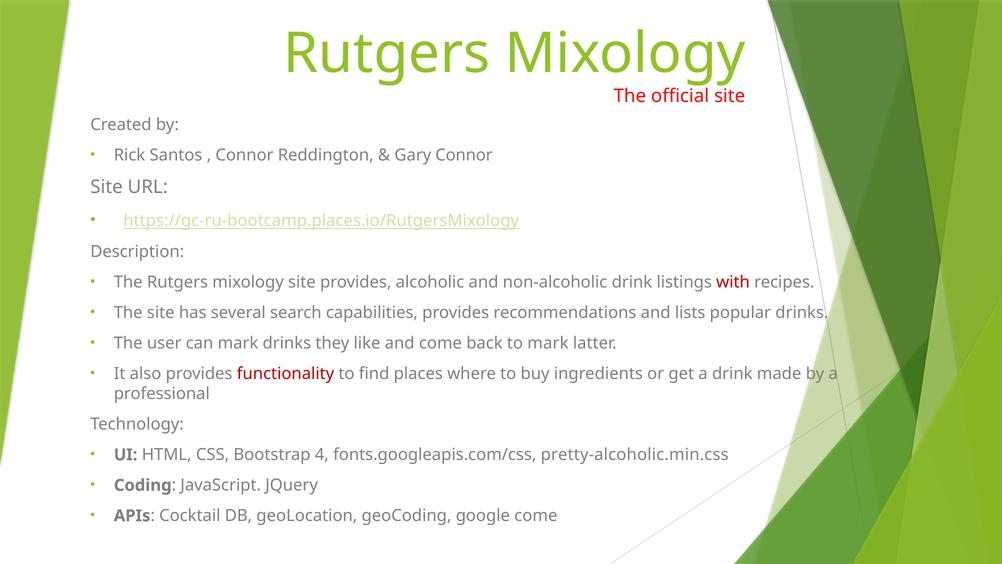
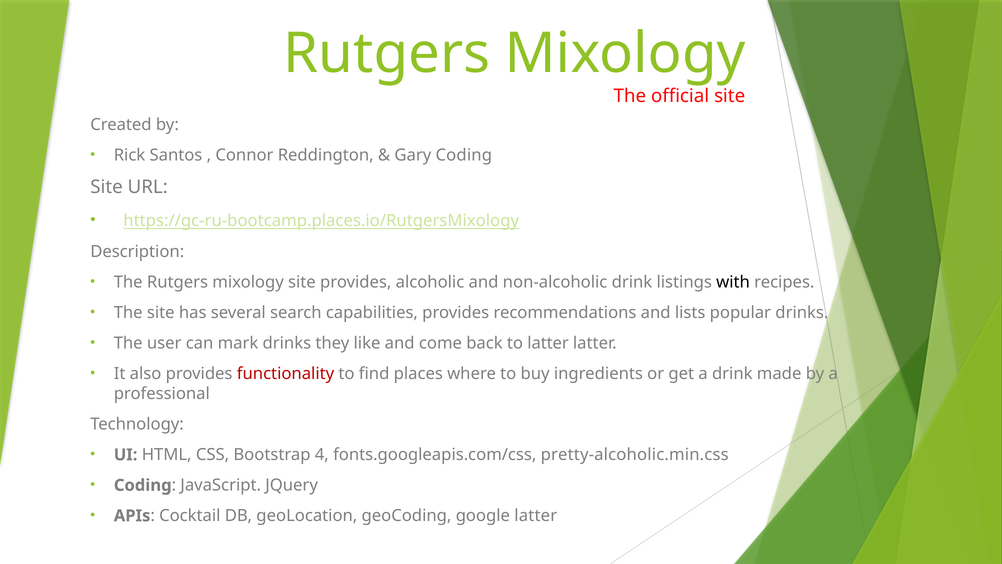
Gary Connor: Connor -> Coding
with colour: red -> black
to mark: mark -> latter
google come: come -> latter
